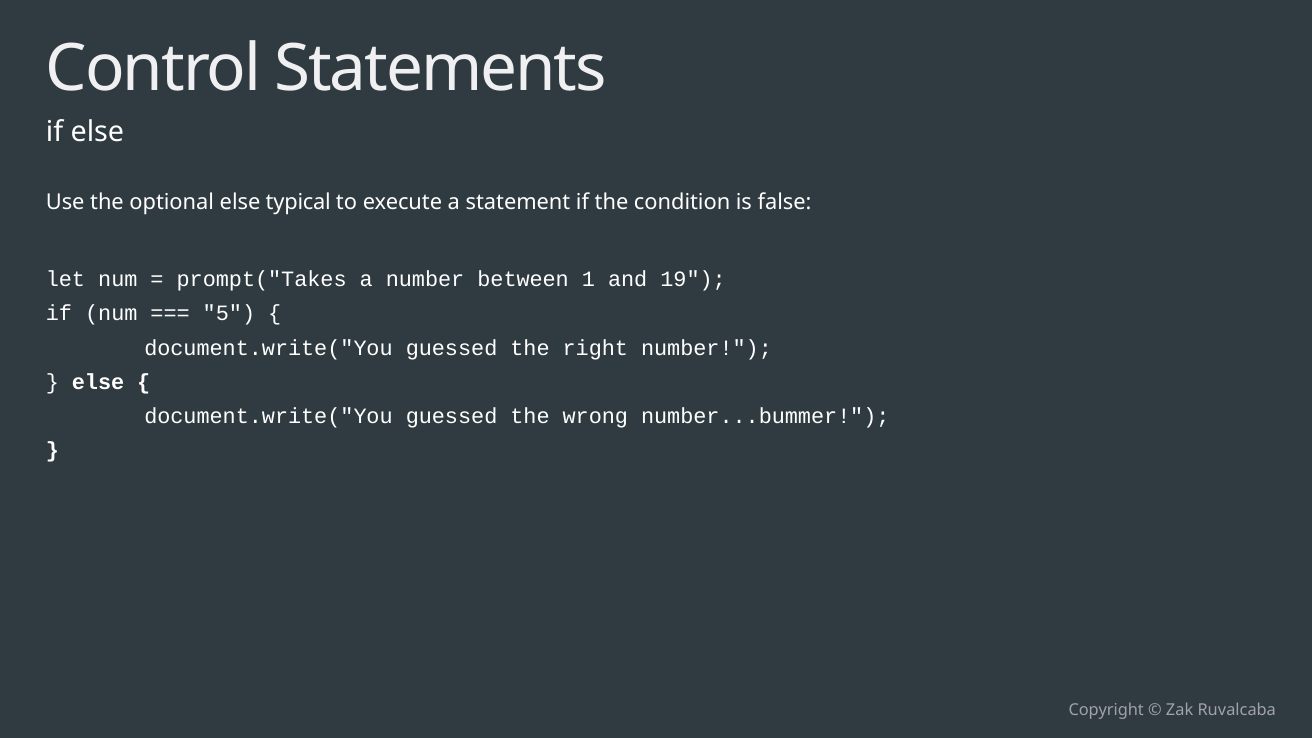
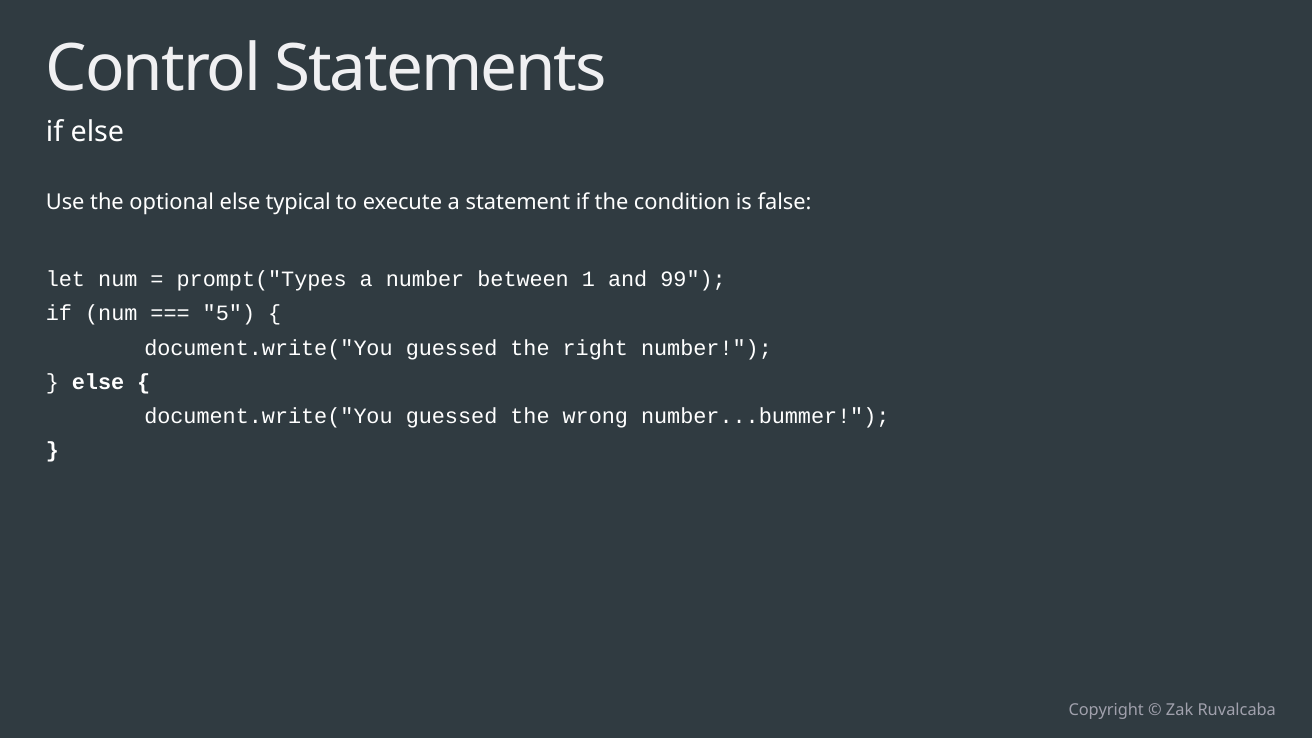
prompt("Takes: prompt("Takes -> prompt("Types
19: 19 -> 99
